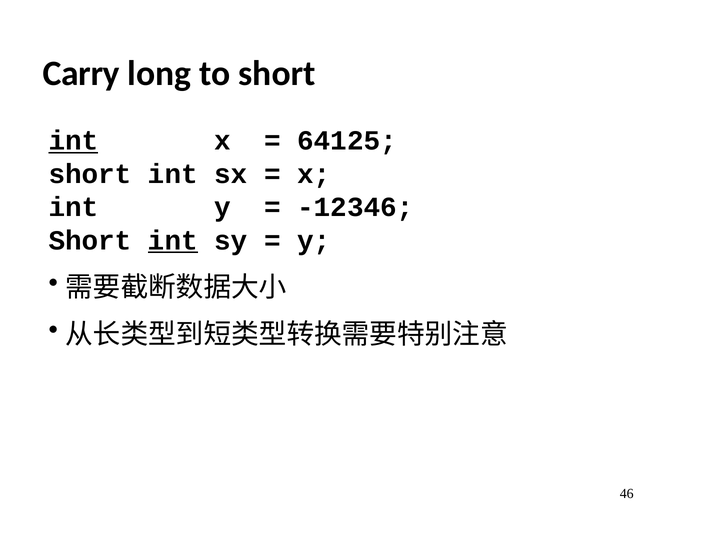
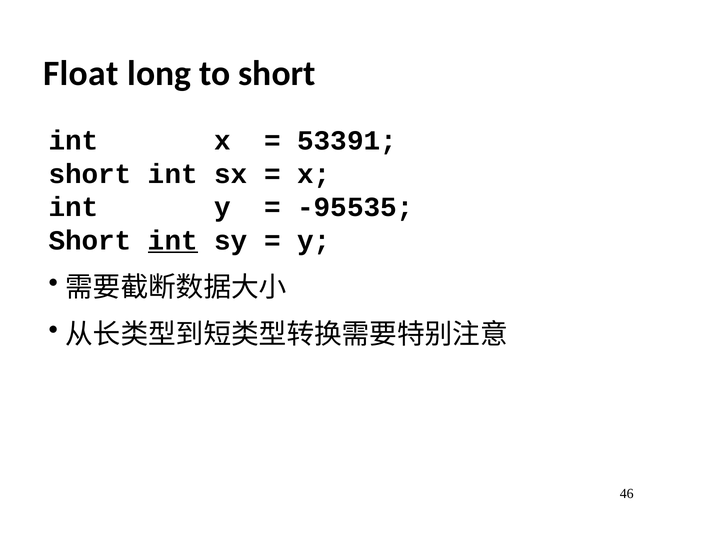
Carry: Carry -> Float
int at (73, 141) underline: present -> none
64125: 64125 -> 53391
-12346: -12346 -> -95535
